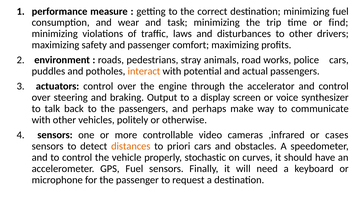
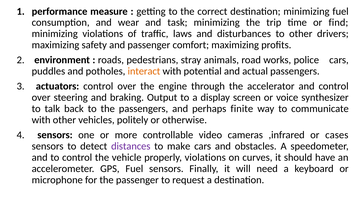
make: make -> finite
distances colour: orange -> purple
priori: priori -> make
properly stochastic: stochastic -> violations
